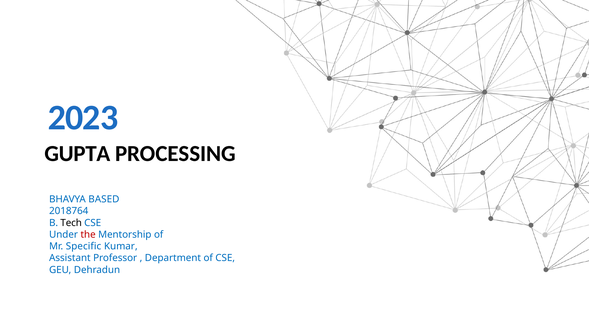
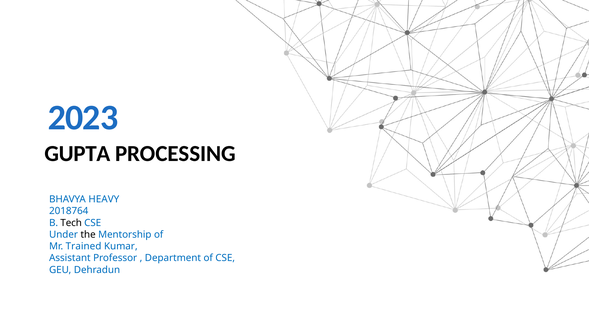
BASED: BASED -> HEAVY
the colour: red -> black
Specific: Specific -> Trained
